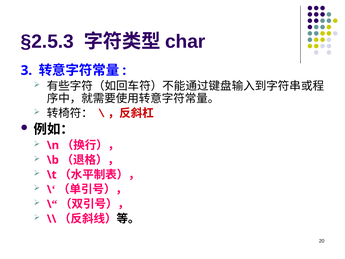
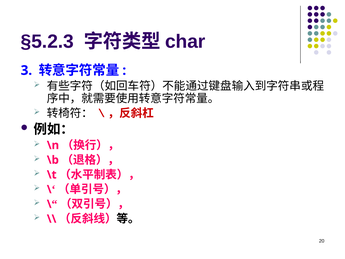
§2.5.3: §2.5.3 -> §5.2.3
